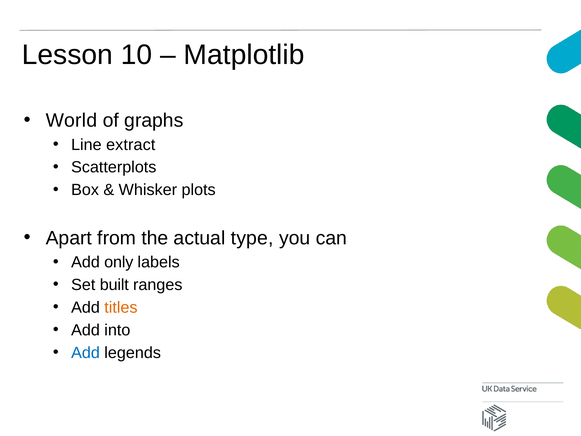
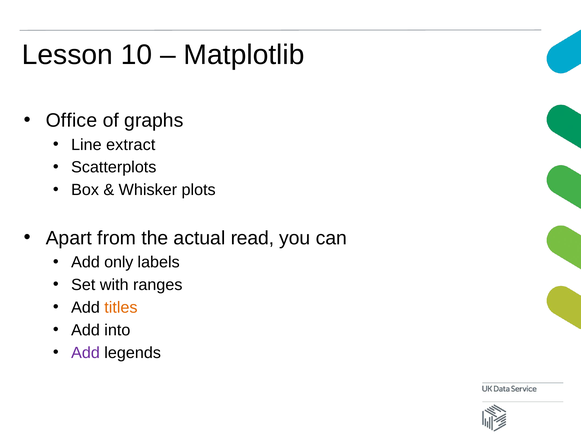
World: World -> Office
type: type -> read
built: built -> with
Add at (85, 353) colour: blue -> purple
